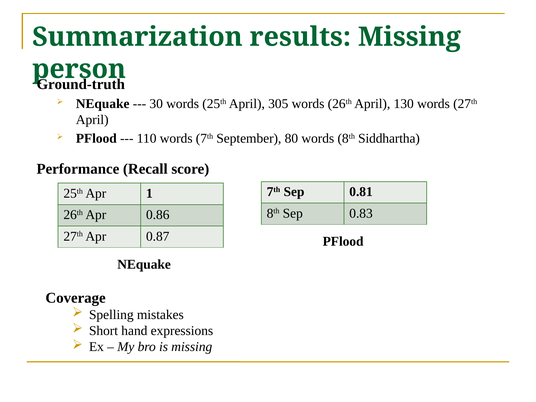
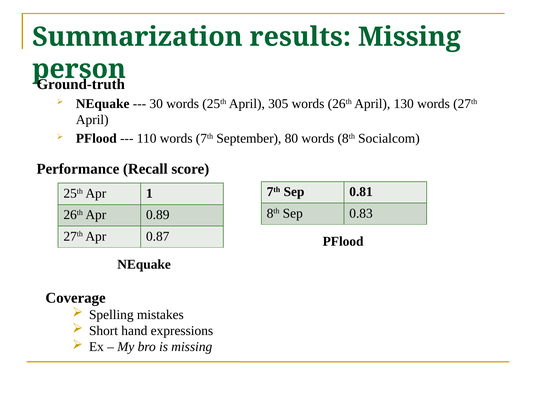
Siddhartha: Siddhartha -> Socialcom
0.86: 0.86 -> 0.89
